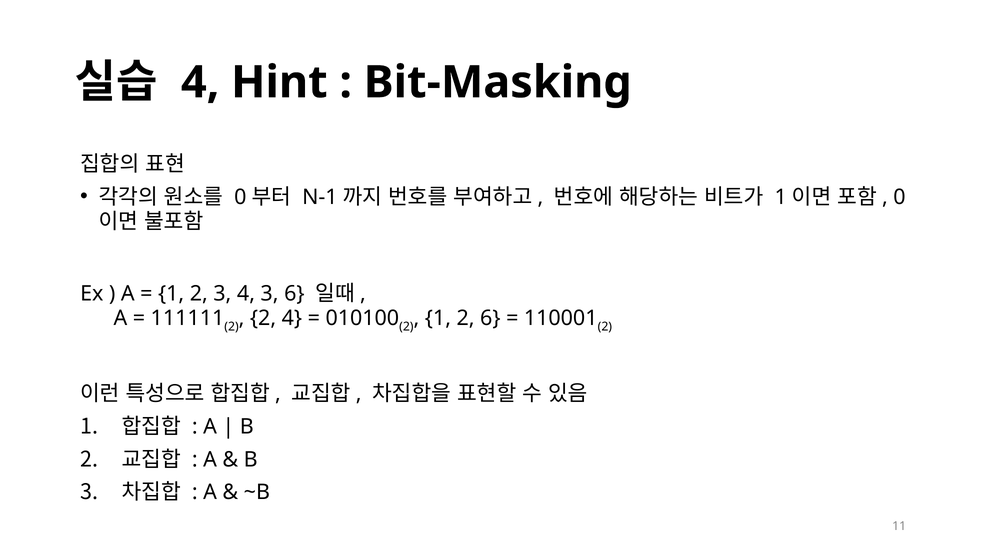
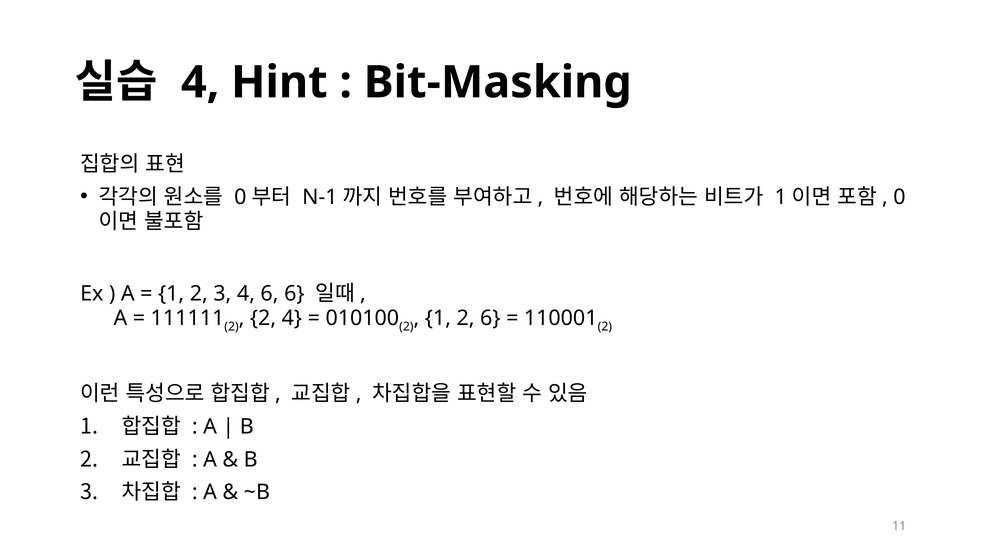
4 3: 3 -> 6
